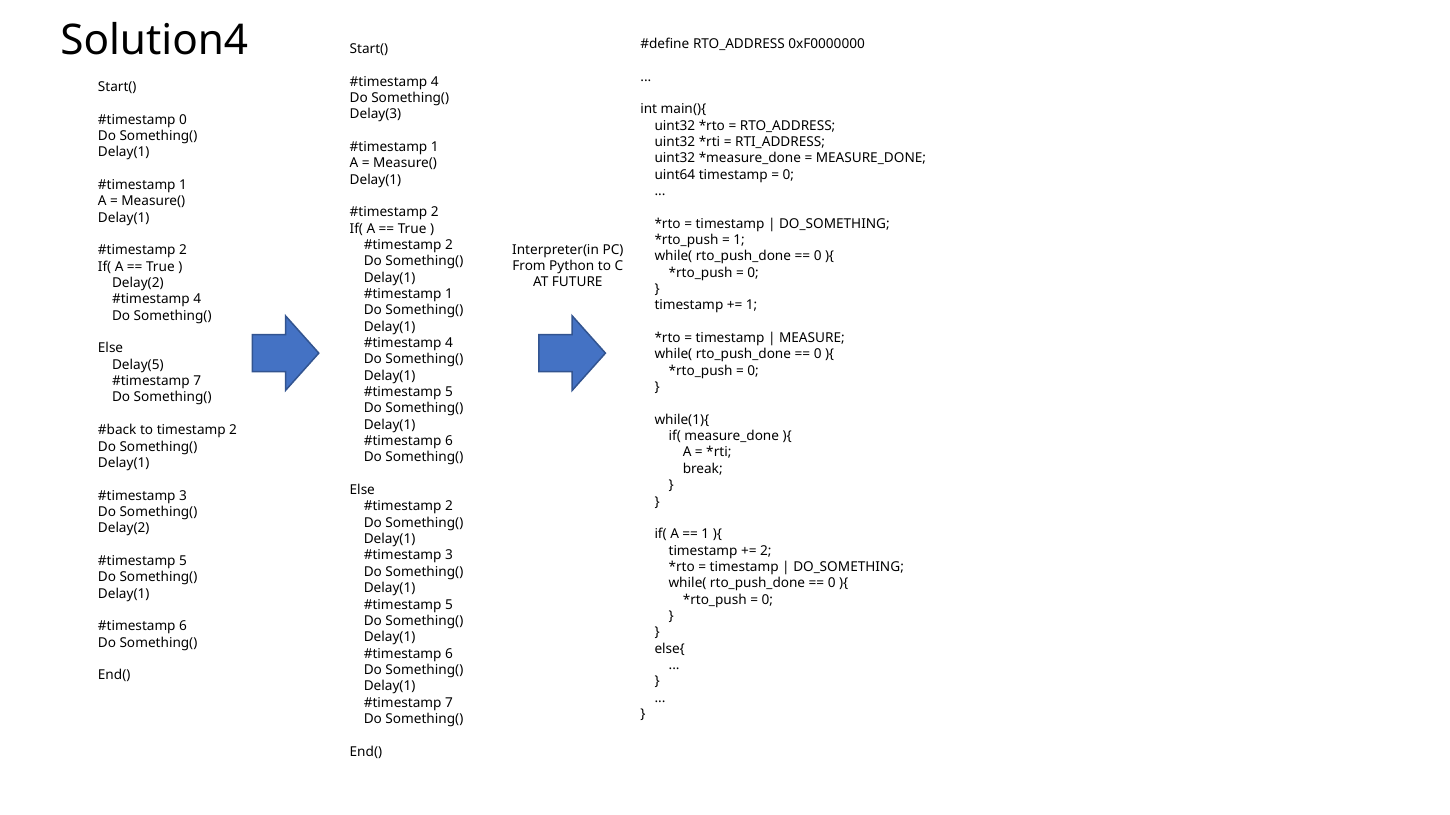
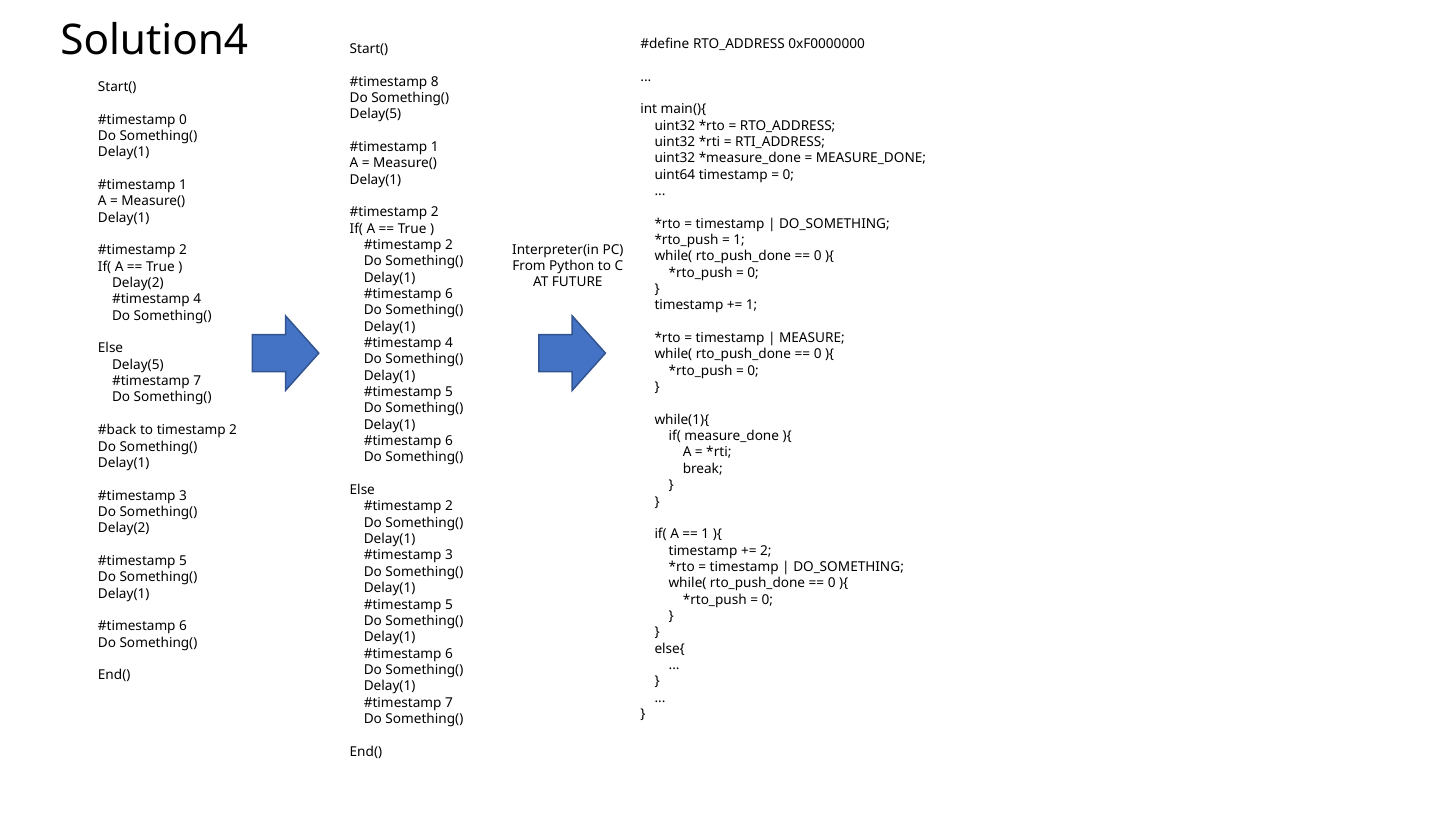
4 at (435, 82): 4 -> 8
Delay(3 at (376, 114): Delay(3 -> Delay(5
1 at (449, 294): 1 -> 6
